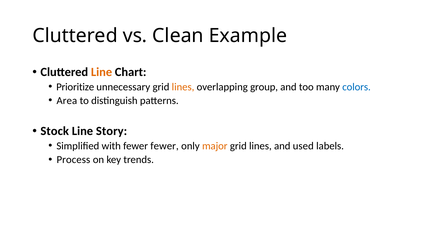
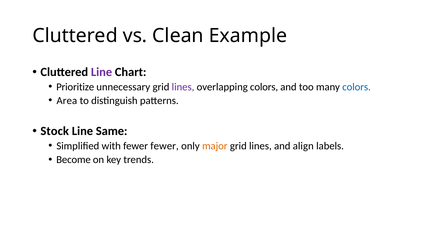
Line at (102, 72) colour: orange -> purple
lines at (183, 87) colour: orange -> purple
overlapping group: group -> colors
Story: Story -> Same
used: used -> align
Process: Process -> Become
